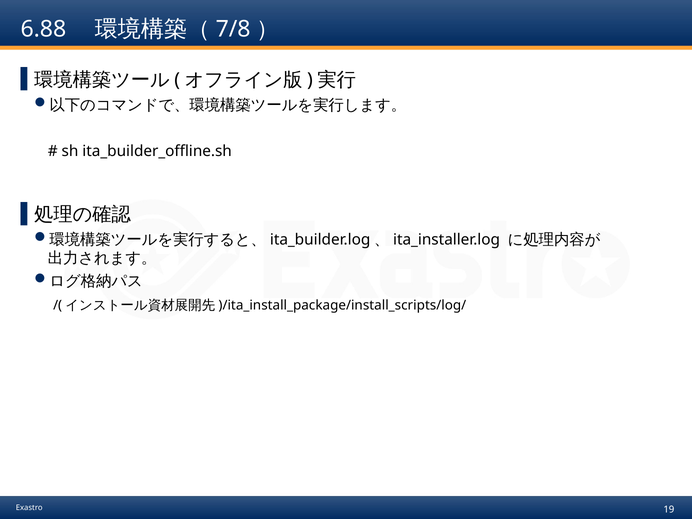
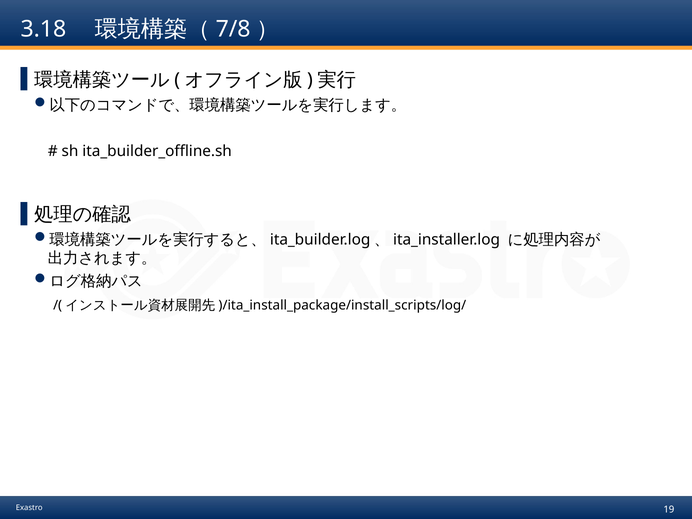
6.88: 6.88 -> 3.18
